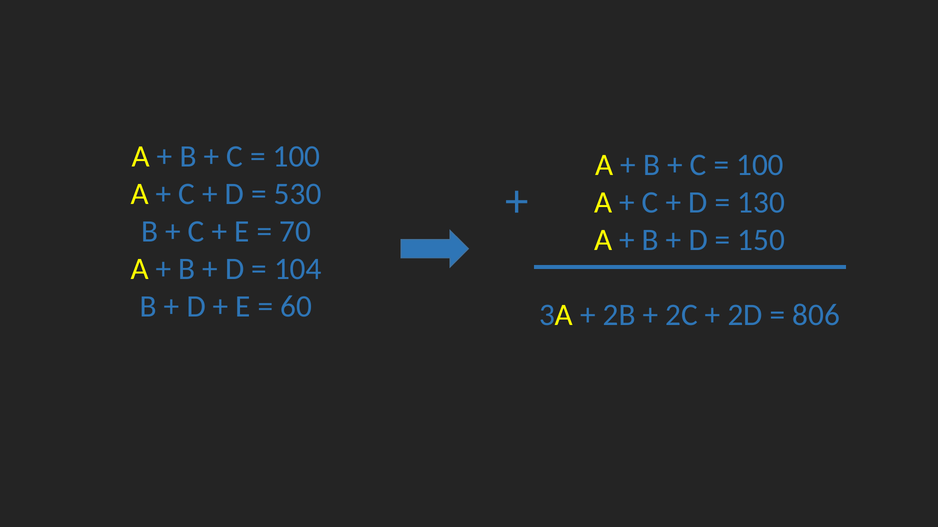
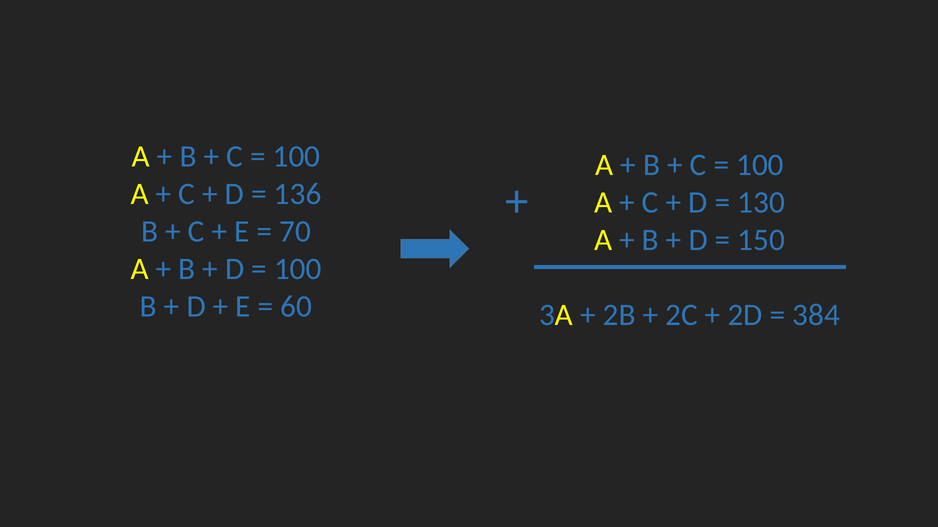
530: 530 -> 136
104 at (298, 269): 104 -> 100
806: 806 -> 384
